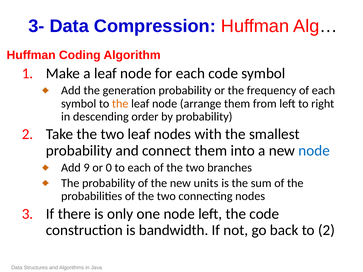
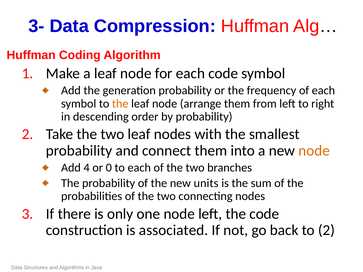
node at (314, 151) colour: blue -> orange
9: 9 -> 4
bandwidth: bandwidth -> associated
